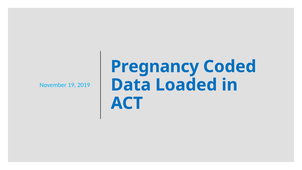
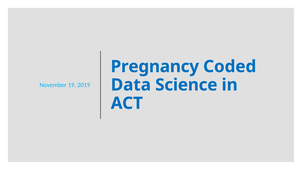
Loaded: Loaded -> Science
